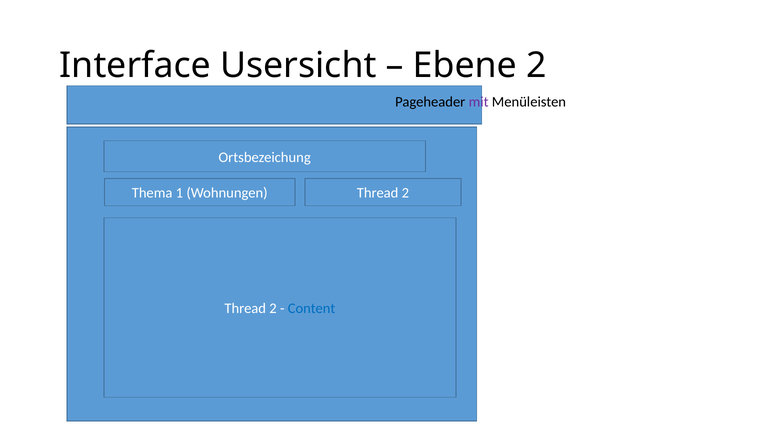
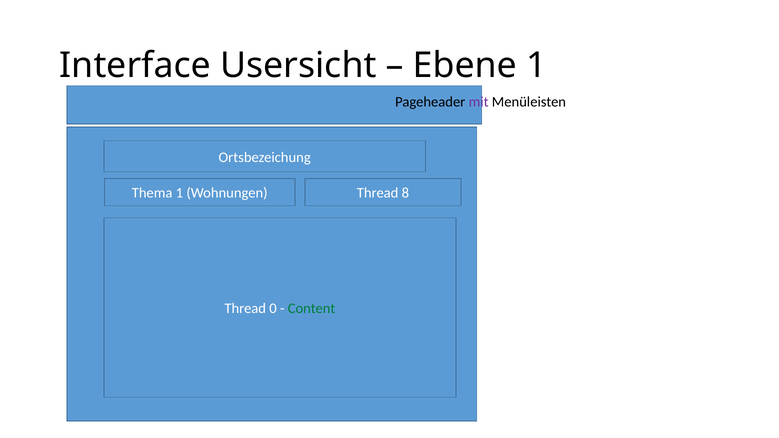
2 at (537, 65): 2 -> 1
Wohnungen Thread 2: 2 -> 8
2 at (273, 309): 2 -> 0
Content colour: blue -> green
